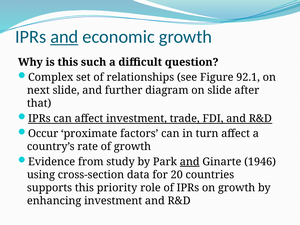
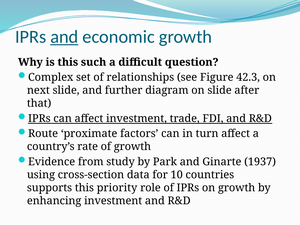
92.1: 92.1 -> 42.3
Occur: Occur -> Route
and at (190, 162) underline: present -> none
1946: 1946 -> 1937
20: 20 -> 10
